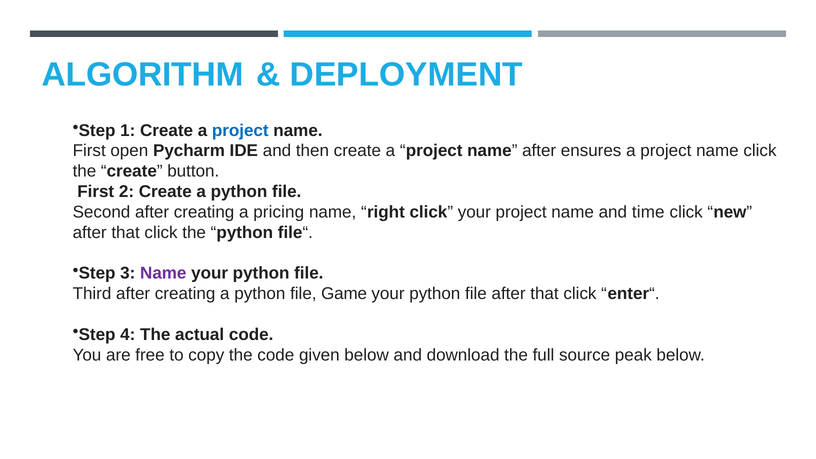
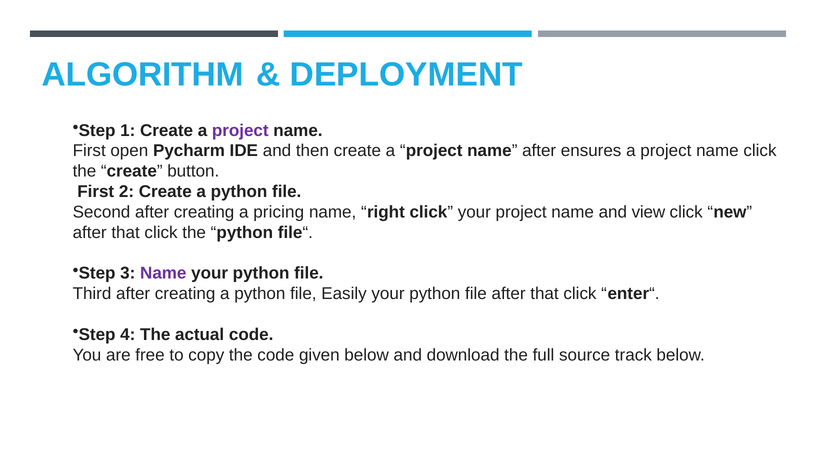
project at (240, 130) colour: blue -> purple
time: time -> view
Game: Game -> Easily
peak: peak -> track
